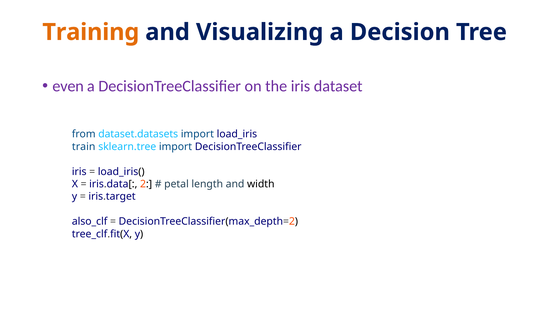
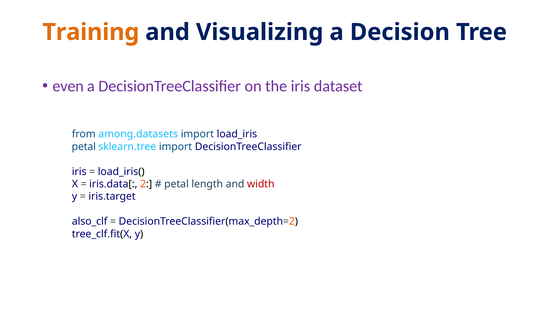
dataset.datasets: dataset.datasets -> among.datasets
train at (84, 147): train -> petal
width colour: black -> red
